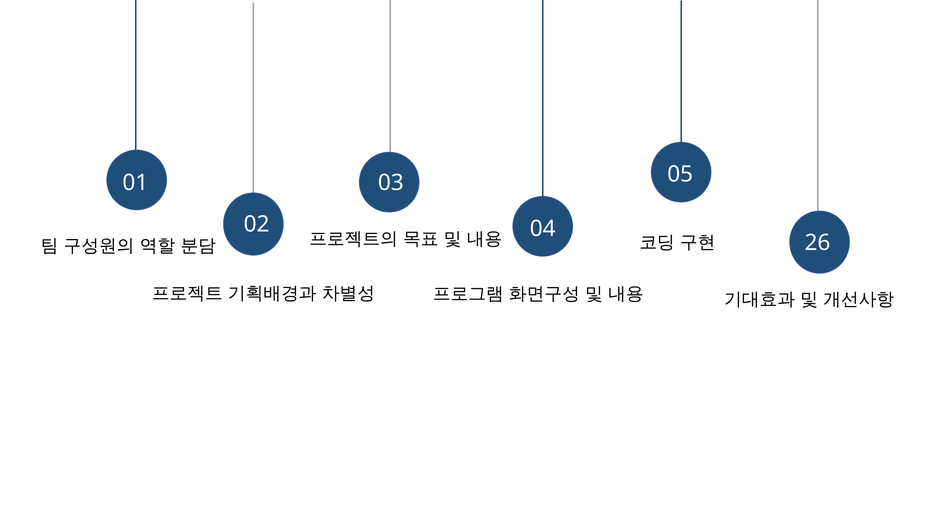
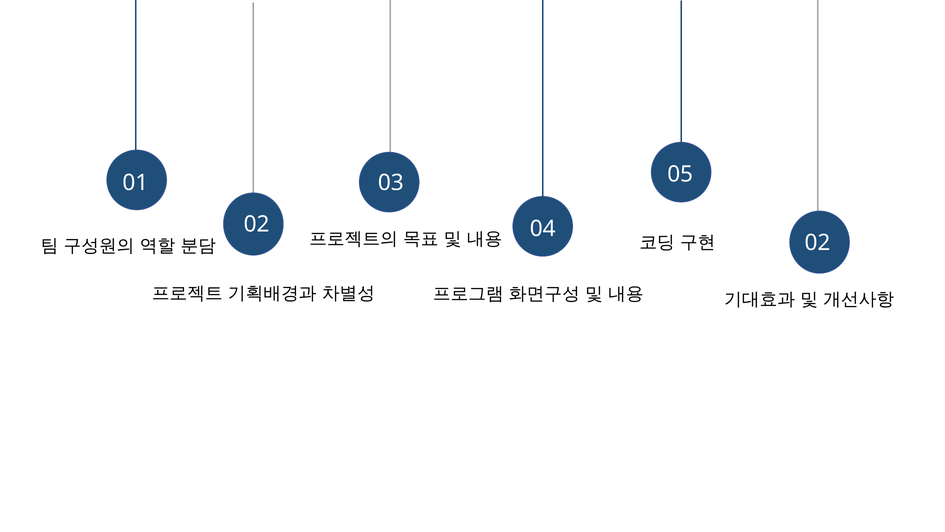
26 at (817, 243): 26 -> 02
